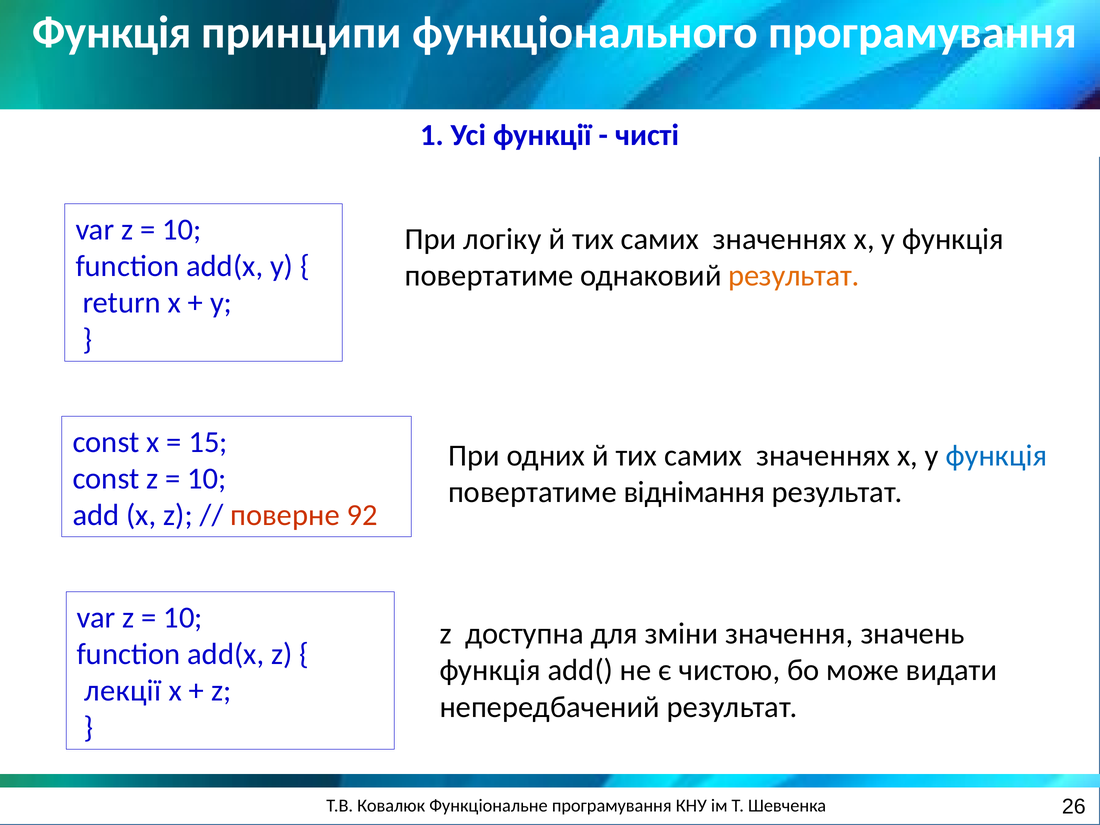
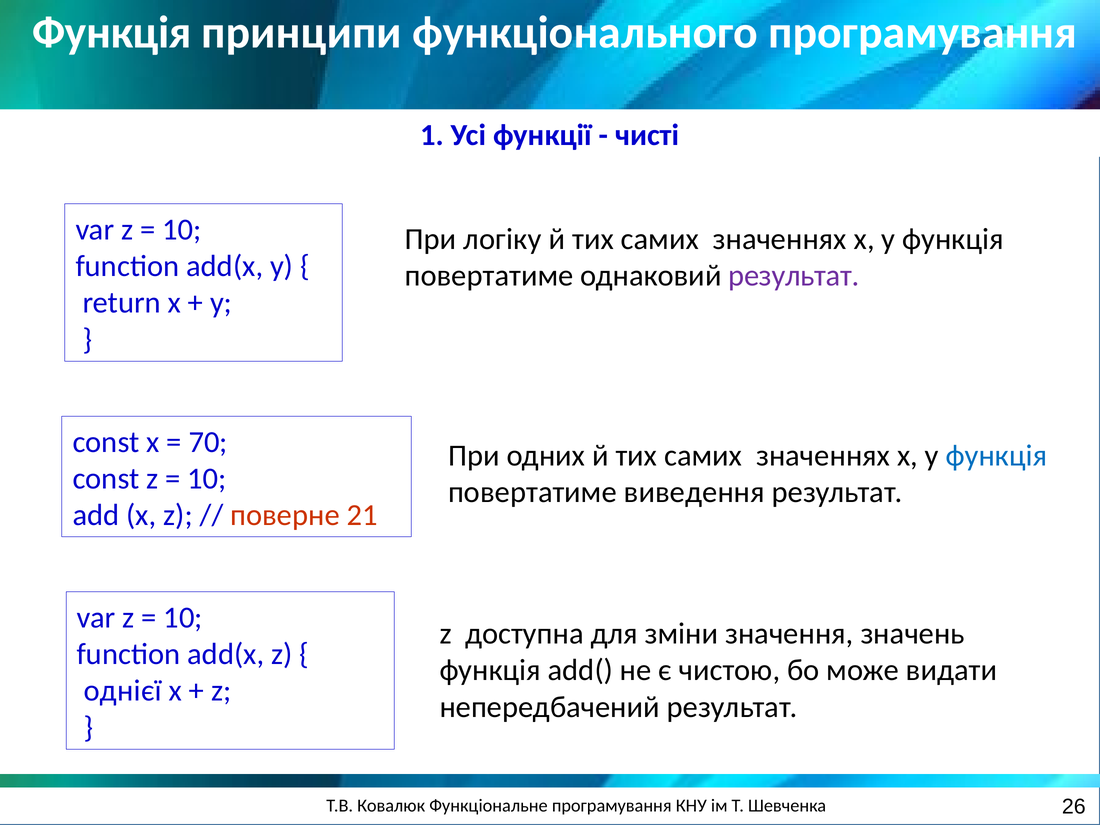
результат at (794, 276) colour: orange -> purple
15: 15 -> 70
віднімання: віднімання -> виведення
92: 92 -> 21
лекції: лекції -> однієї
